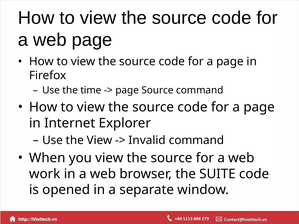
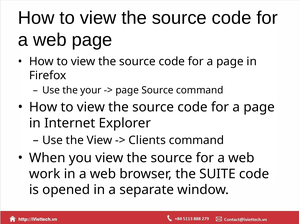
time: time -> your
Invalid: Invalid -> Clients
